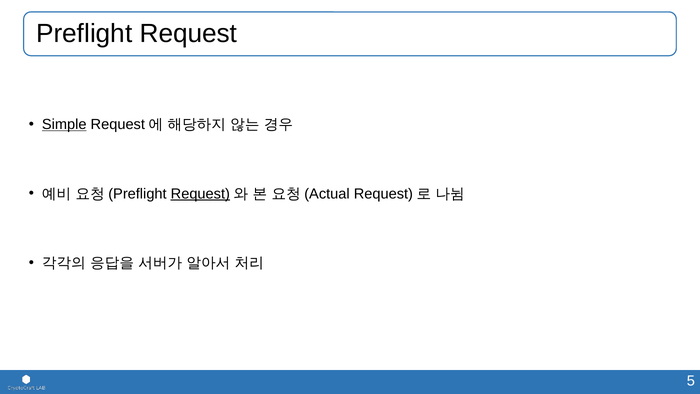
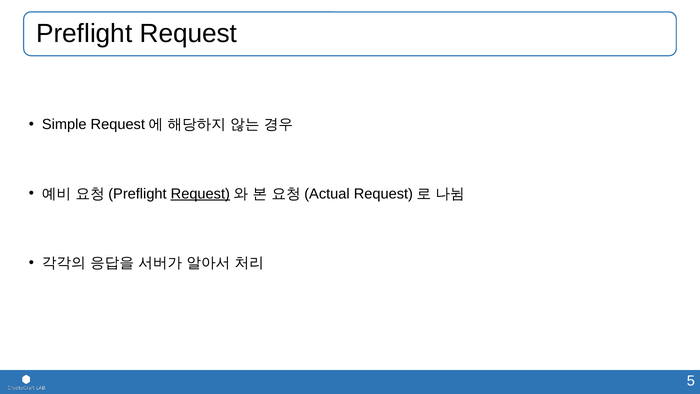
Simple underline: present -> none
